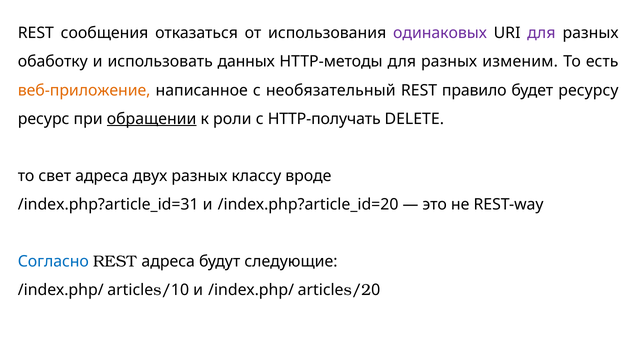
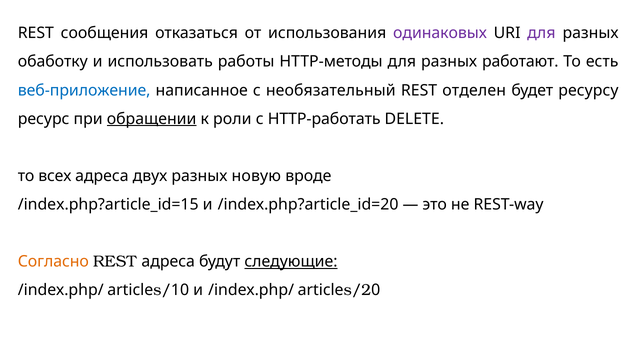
данных: данных -> работы
изменим: изменим -> работают
веб-приложение colour: orange -> blue
правило: правило -> отделен
HTTP-получать: HTTP-получать -> HTTP-работать
свет: свет -> всех
классу: классу -> новую
/index.php?article_id=31: /index.php?article_id=31 -> /index.php?article_id=15
Согласно colour: blue -> orange
следующие underline: none -> present
